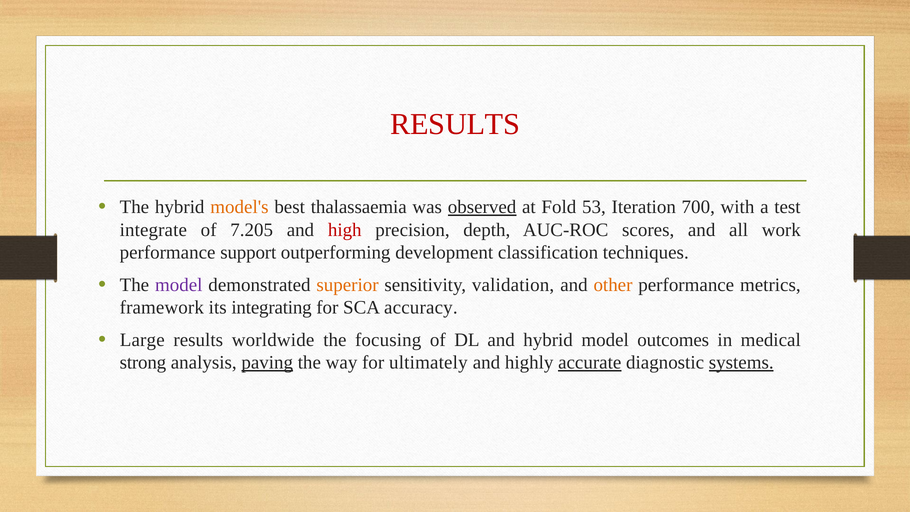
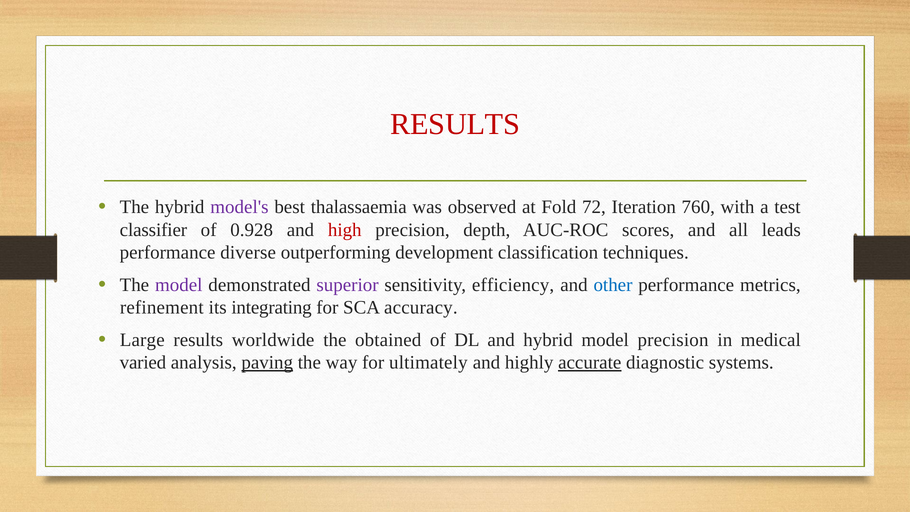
model's colour: orange -> purple
observed underline: present -> none
53: 53 -> 72
700: 700 -> 760
integrate: integrate -> classifier
7.205: 7.205 -> 0.928
work: work -> leads
support: support -> diverse
superior colour: orange -> purple
validation: validation -> efficiency
other colour: orange -> blue
framework: framework -> refinement
focusing: focusing -> obtained
model outcomes: outcomes -> precision
strong: strong -> varied
systems underline: present -> none
